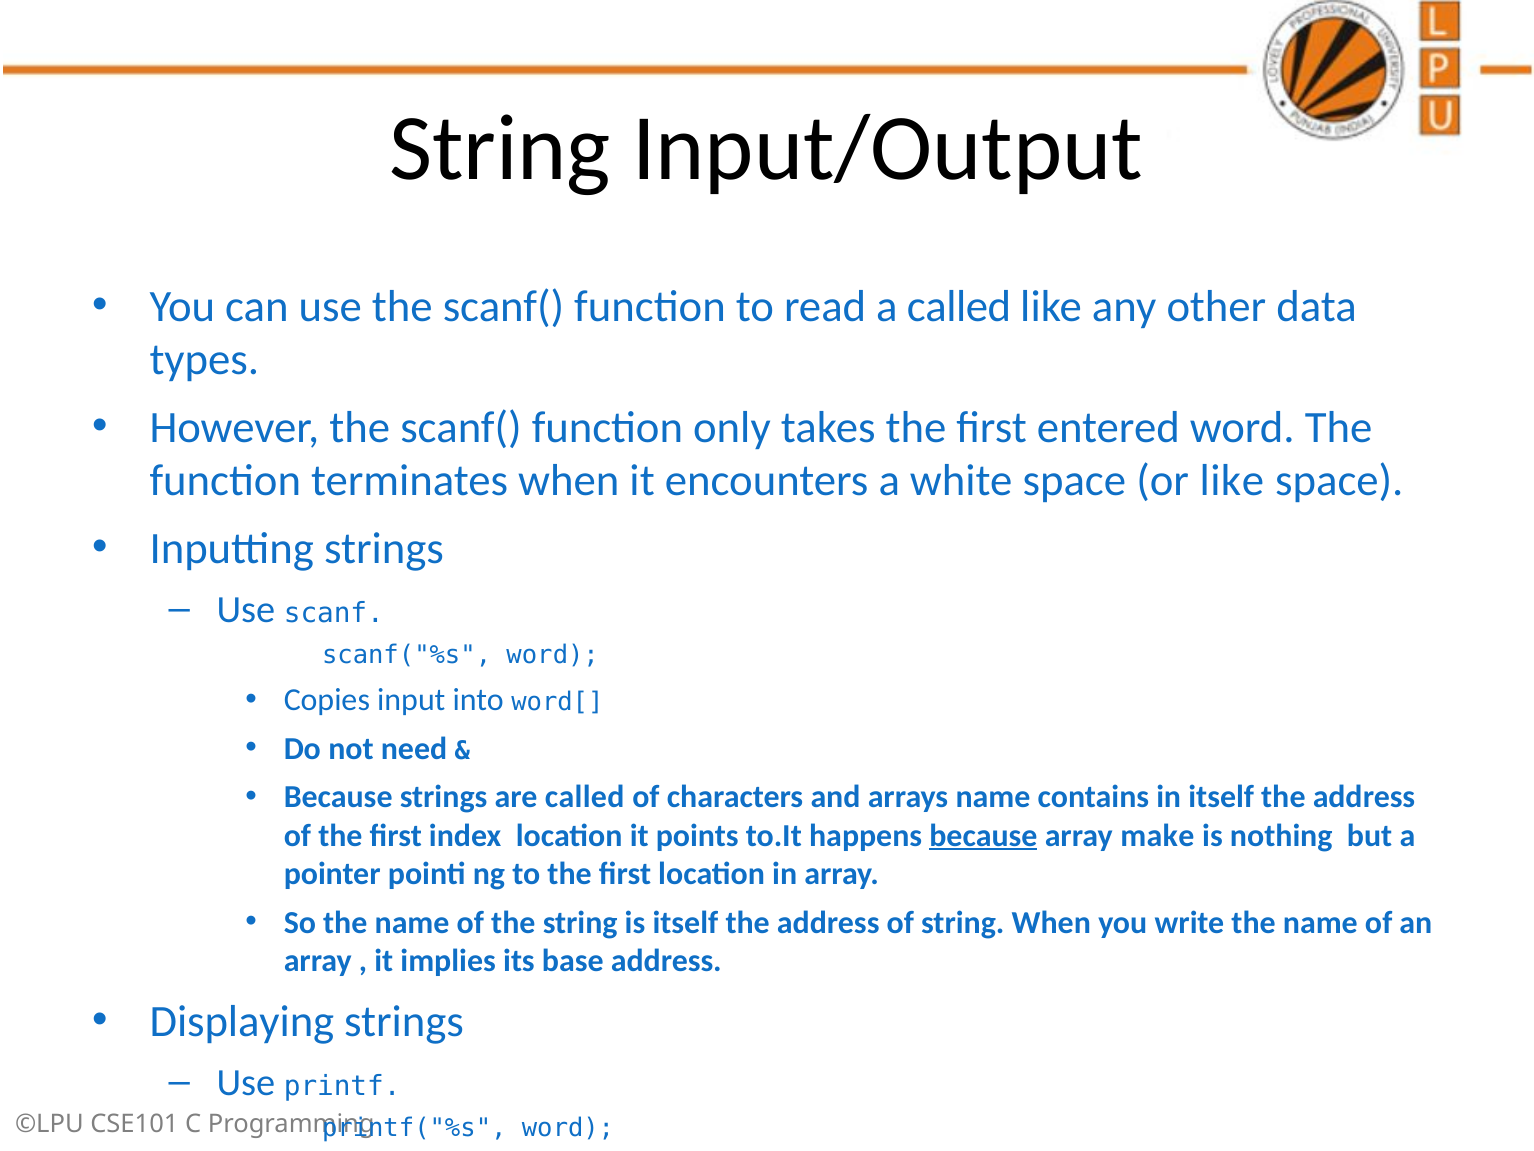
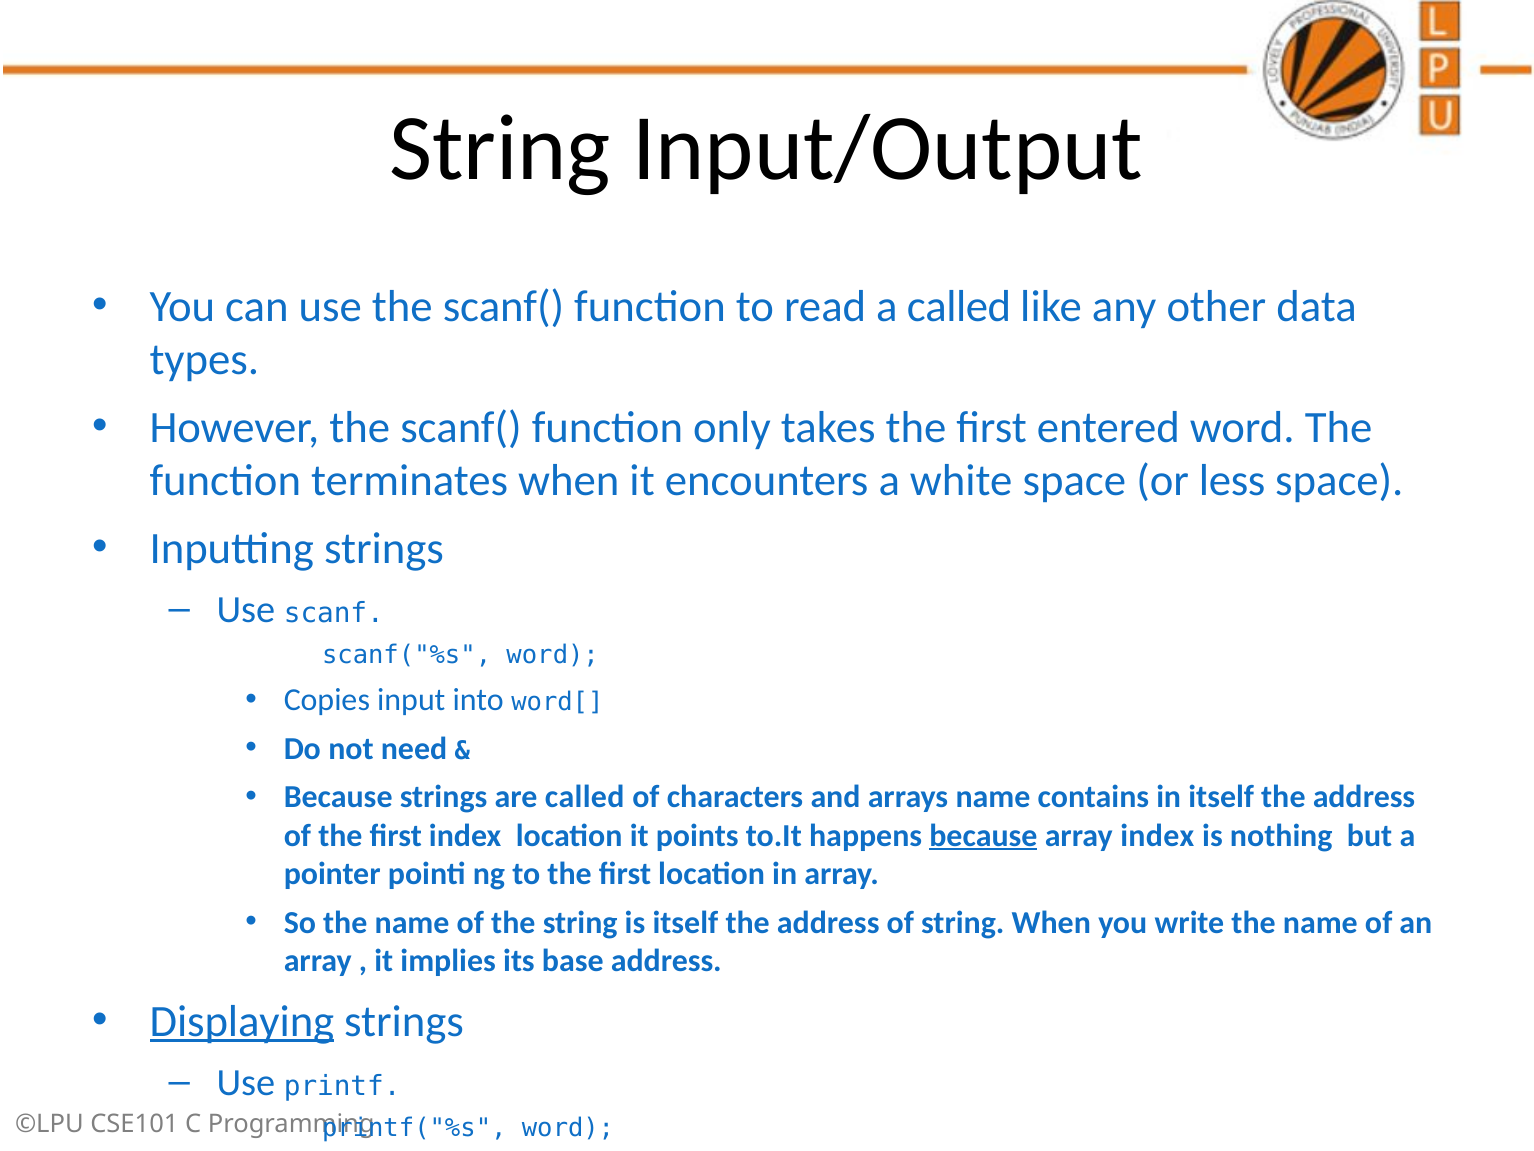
or like: like -> less
array make: make -> index
Displaying underline: none -> present
